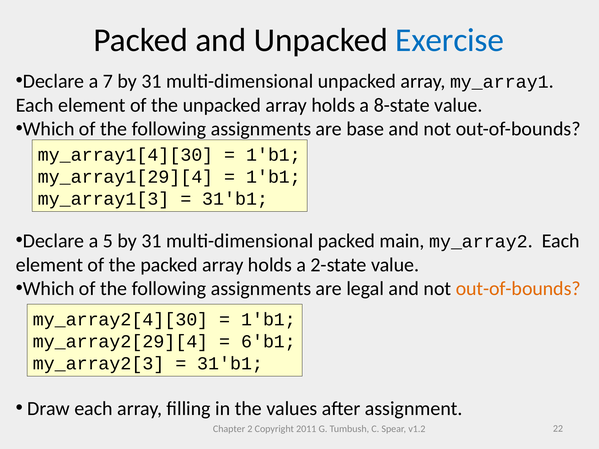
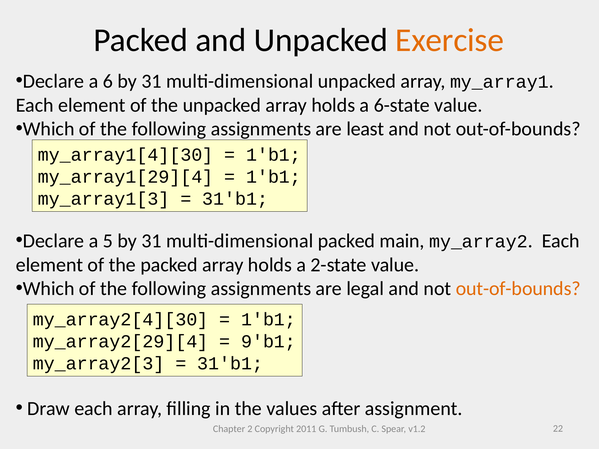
Exercise colour: blue -> orange
7: 7 -> 6
8-state: 8-state -> 6-state
base: base -> least
6'b1: 6'b1 -> 9'b1
